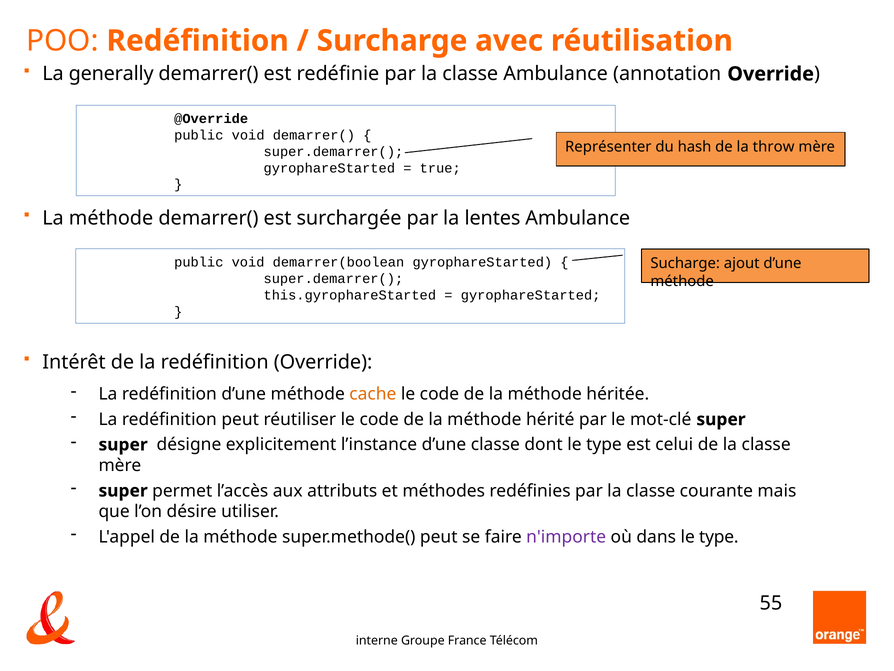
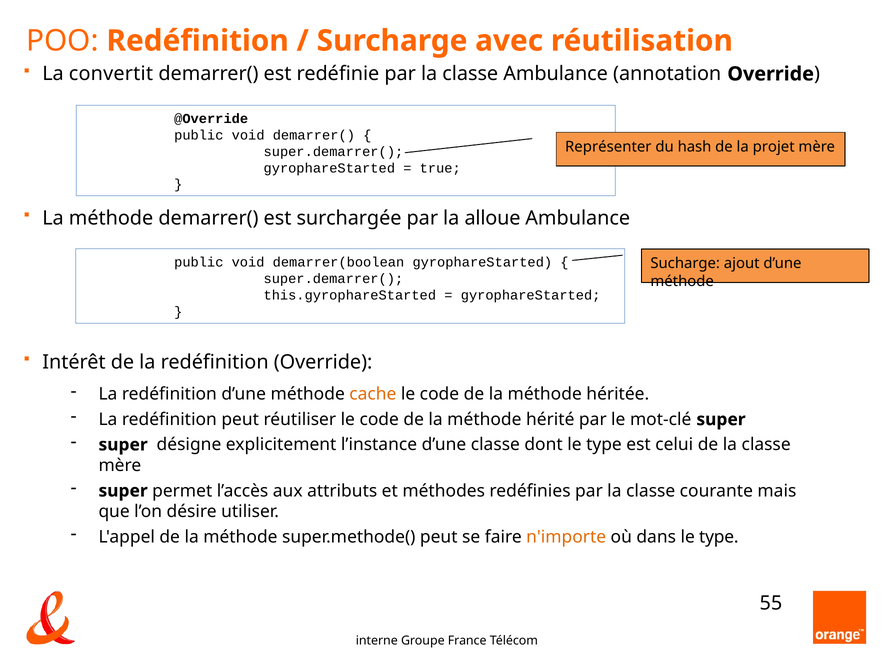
generally: generally -> convertit
throw: throw -> projet
lentes: lentes -> alloue
n'importe colour: purple -> orange
